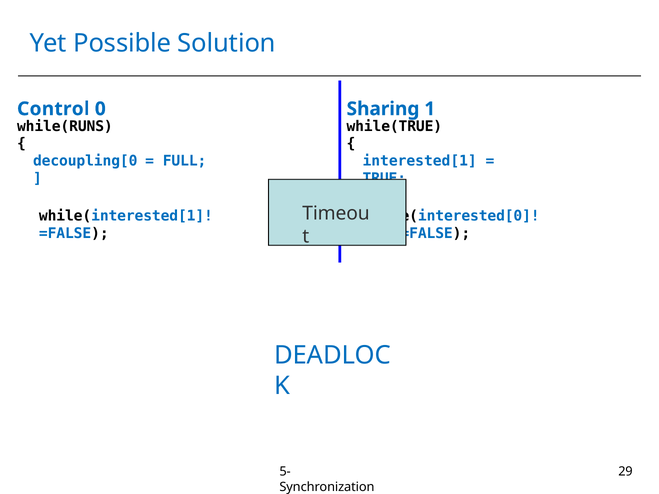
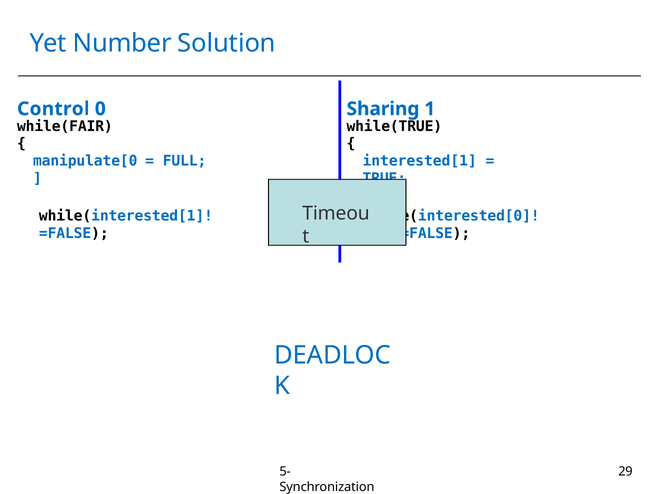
Possible: Possible -> Number
while(RUNS: while(RUNS -> while(FAIR
decoupling[0: decoupling[0 -> manipulate[0
